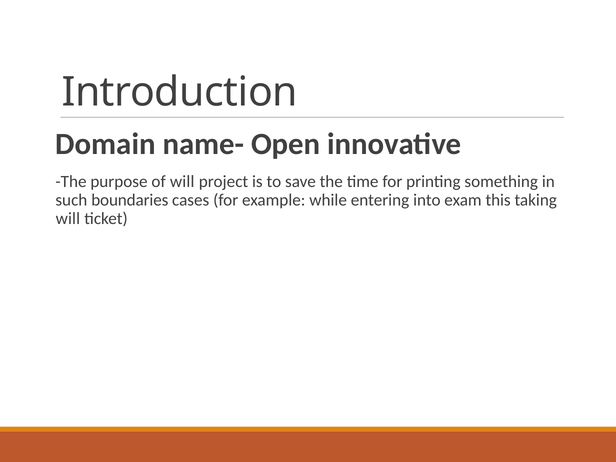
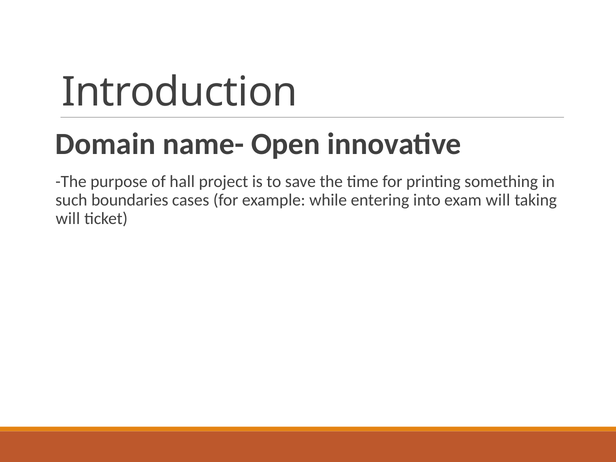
of will: will -> hall
exam this: this -> will
